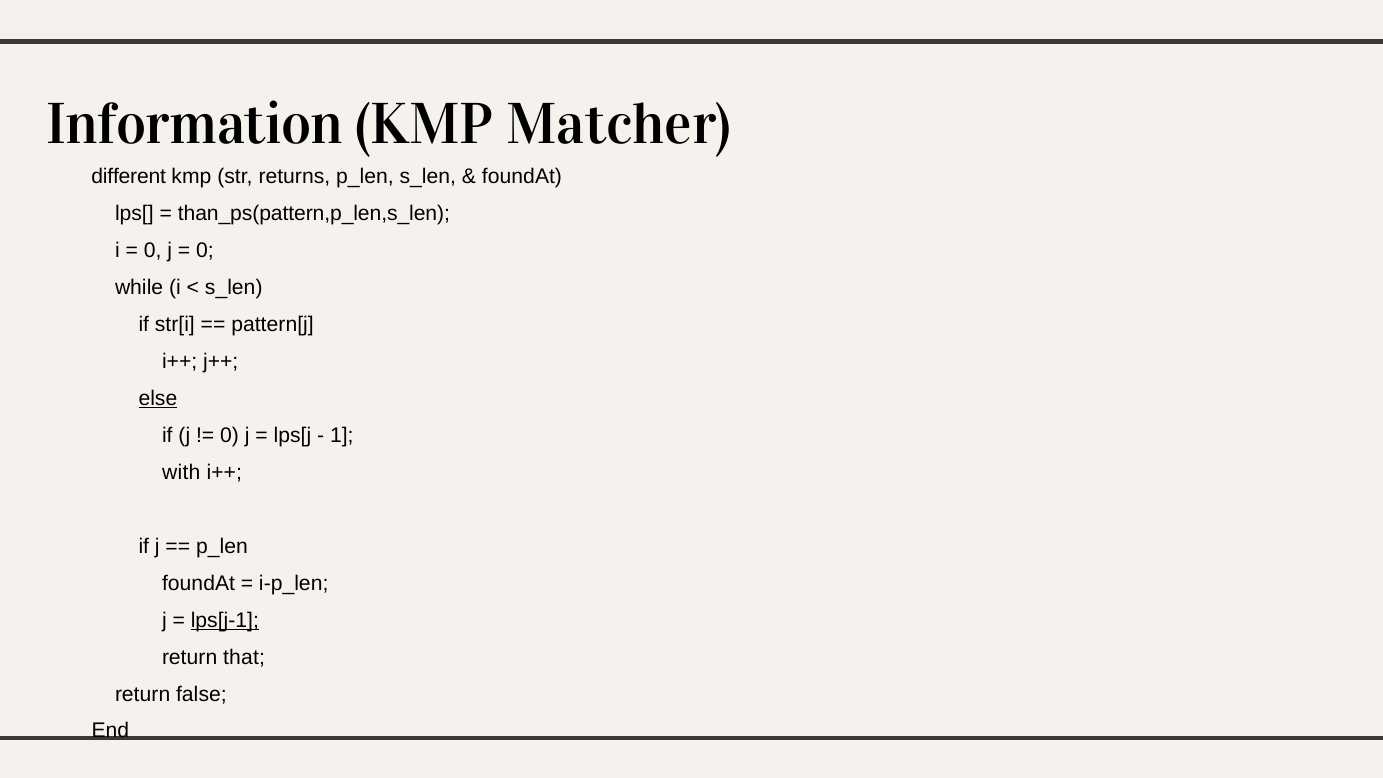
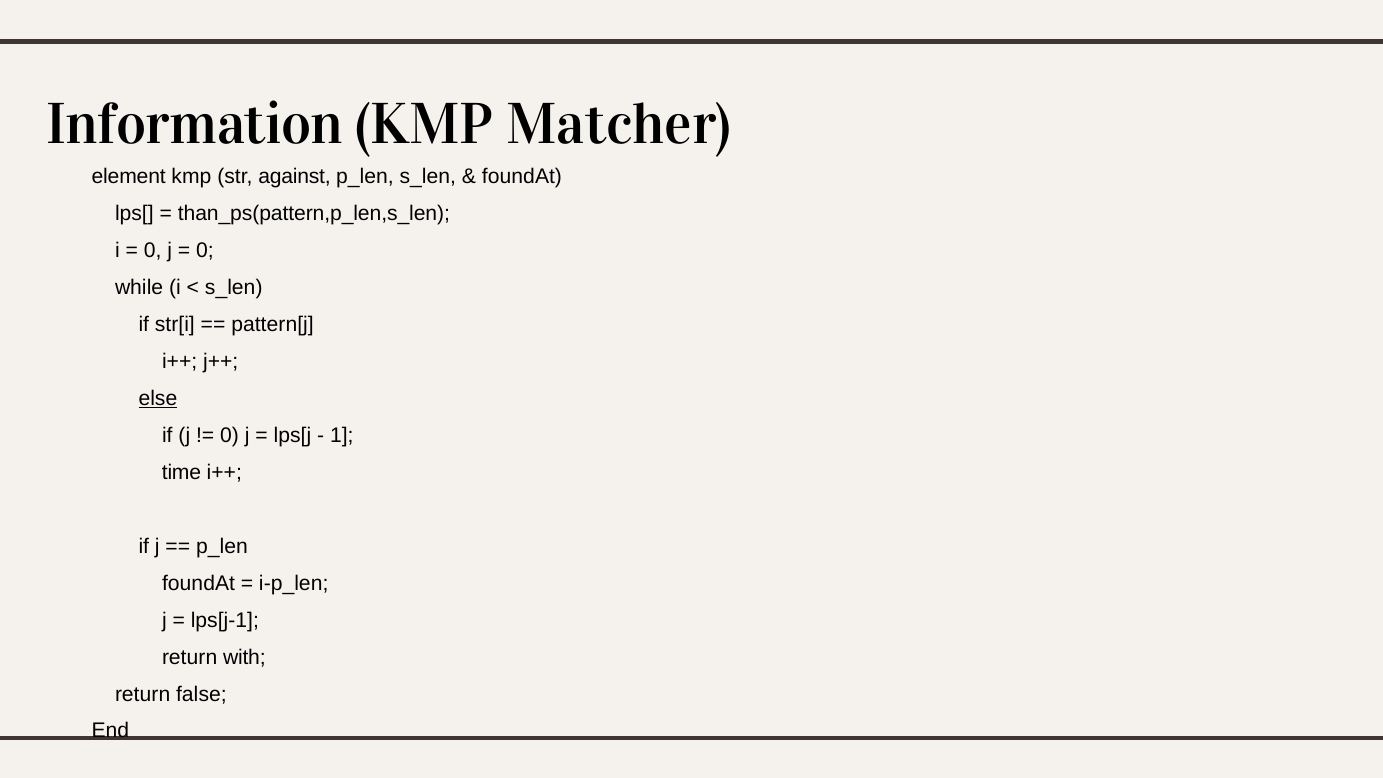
different: different -> element
returns: returns -> against
with: with -> time
lps[j-1 underline: present -> none
that: that -> with
